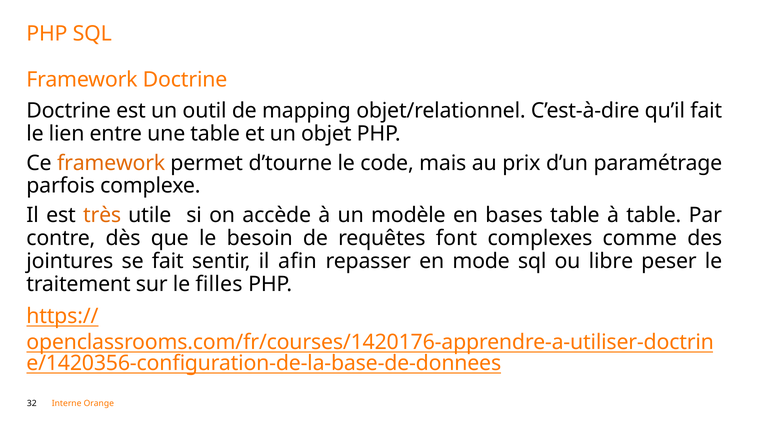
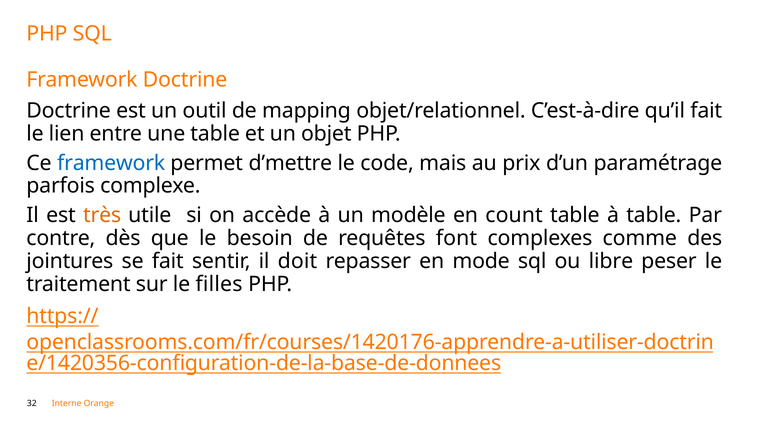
framework at (111, 163) colour: orange -> blue
d’tourne: d’tourne -> d’mettre
bases: bases -> count
afin: afin -> doit
